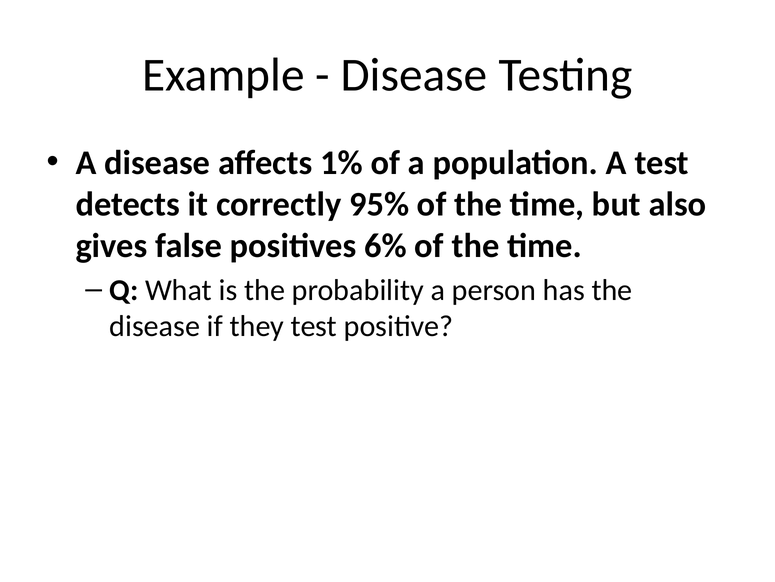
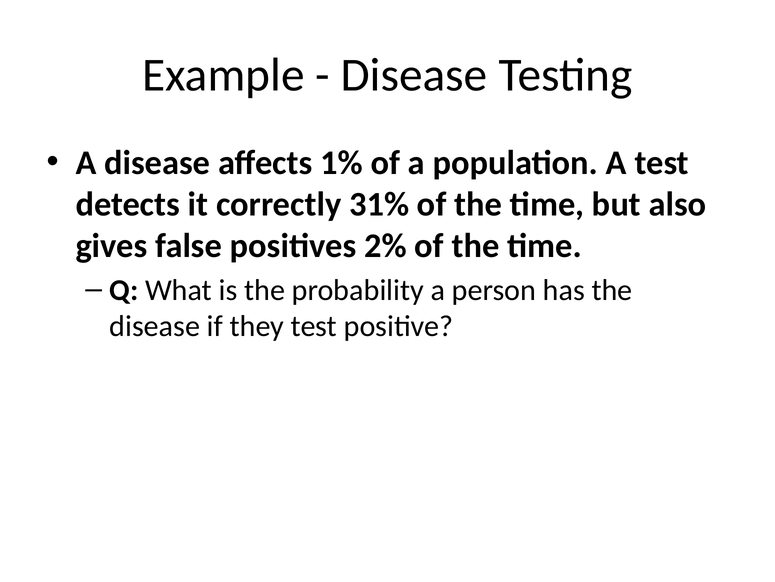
95%: 95% -> 31%
6%: 6% -> 2%
